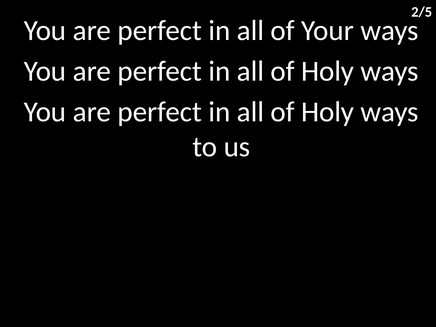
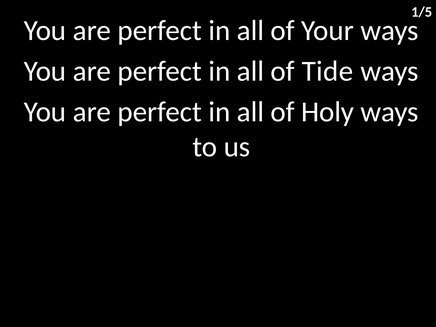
2/5: 2/5 -> 1/5
Holy at (328, 71): Holy -> Tide
